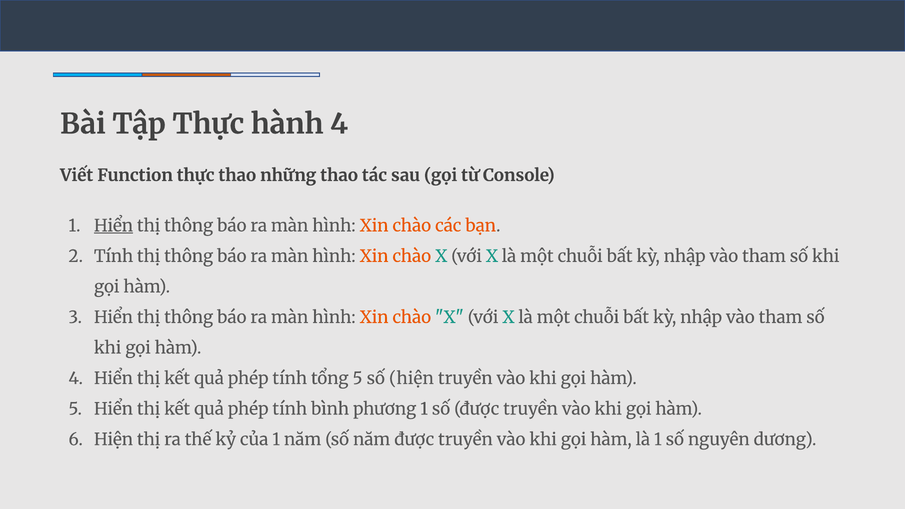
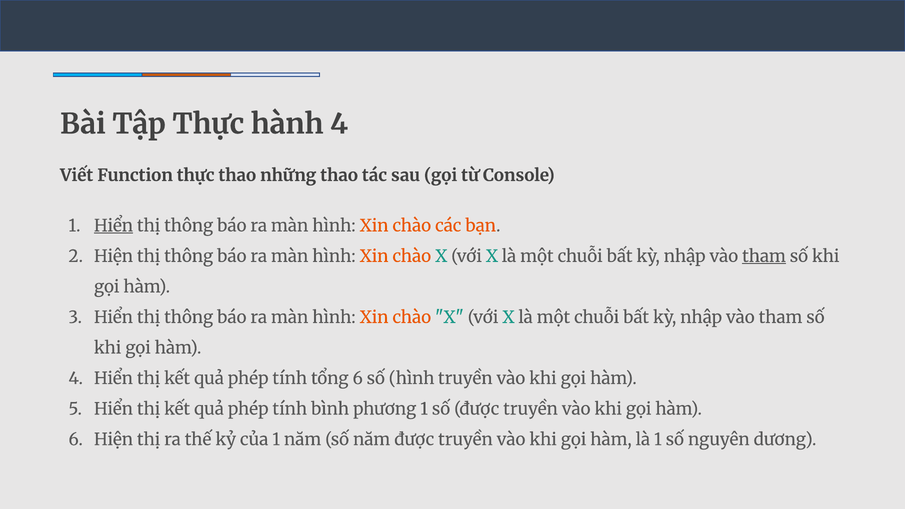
2 Tính: Tính -> Hiện
tham at (764, 256) underline: none -> present
tổng 5: 5 -> 6
số hiện: hiện -> hình
